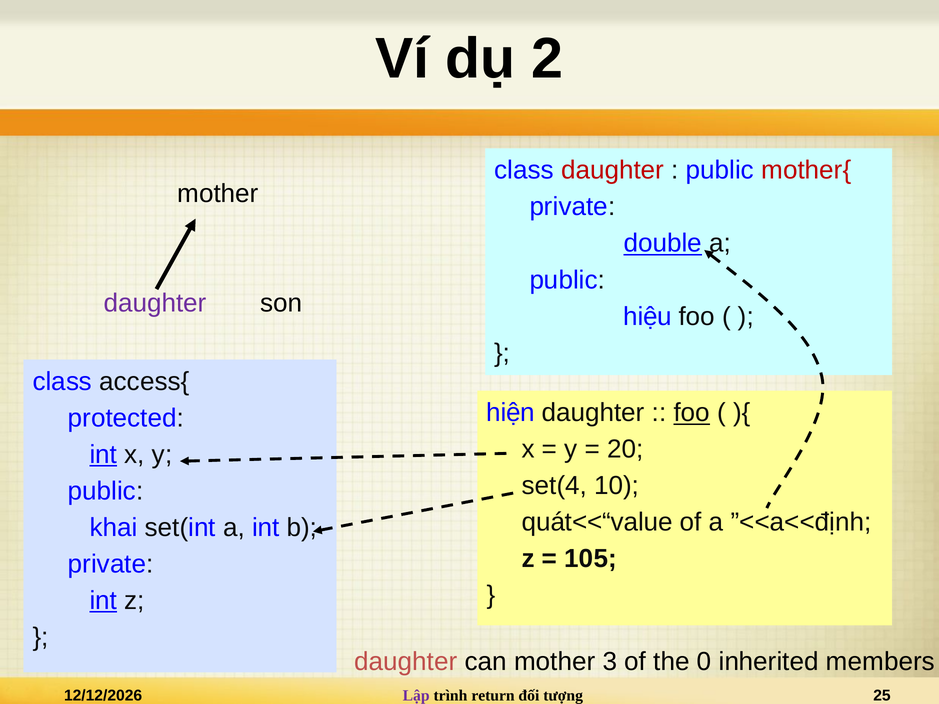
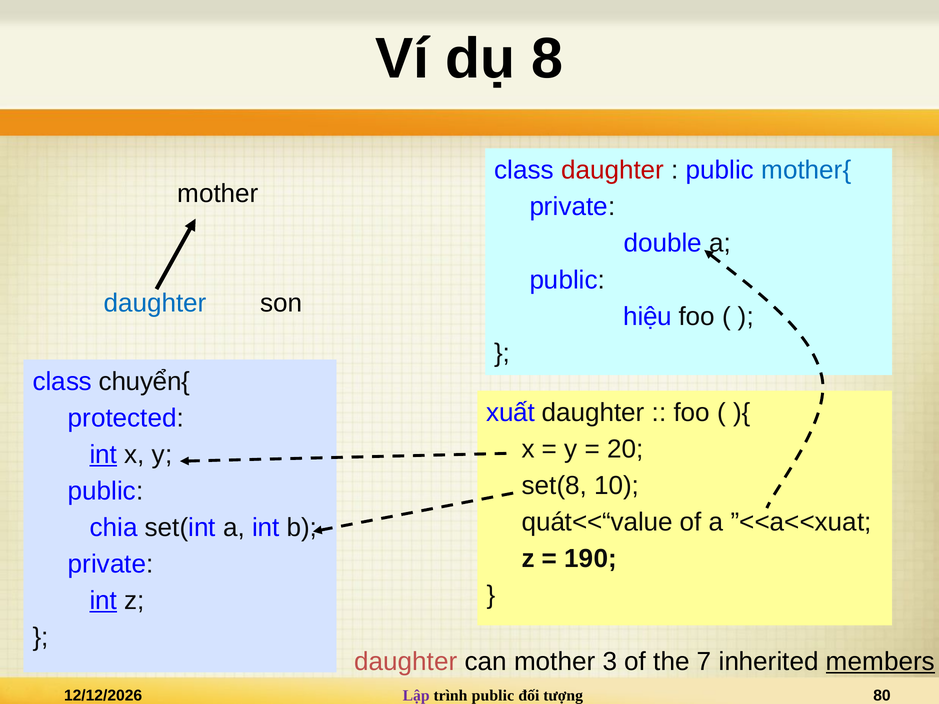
2: 2 -> 8
mother{ colour: red -> blue
double underline: present -> none
daughter at (155, 303) colour: purple -> blue
access{: access{ -> chuyển{
hiện: hiện -> xuất
foo at (692, 413) underline: present -> none
set(4: set(4 -> set(8
”<<a<<định: ”<<a<<định -> ”<<a<<xuat
khai: khai -> chia
105: 105 -> 190
0: 0 -> 7
members underline: none -> present
trình return: return -> public
25: 25 -> 80
